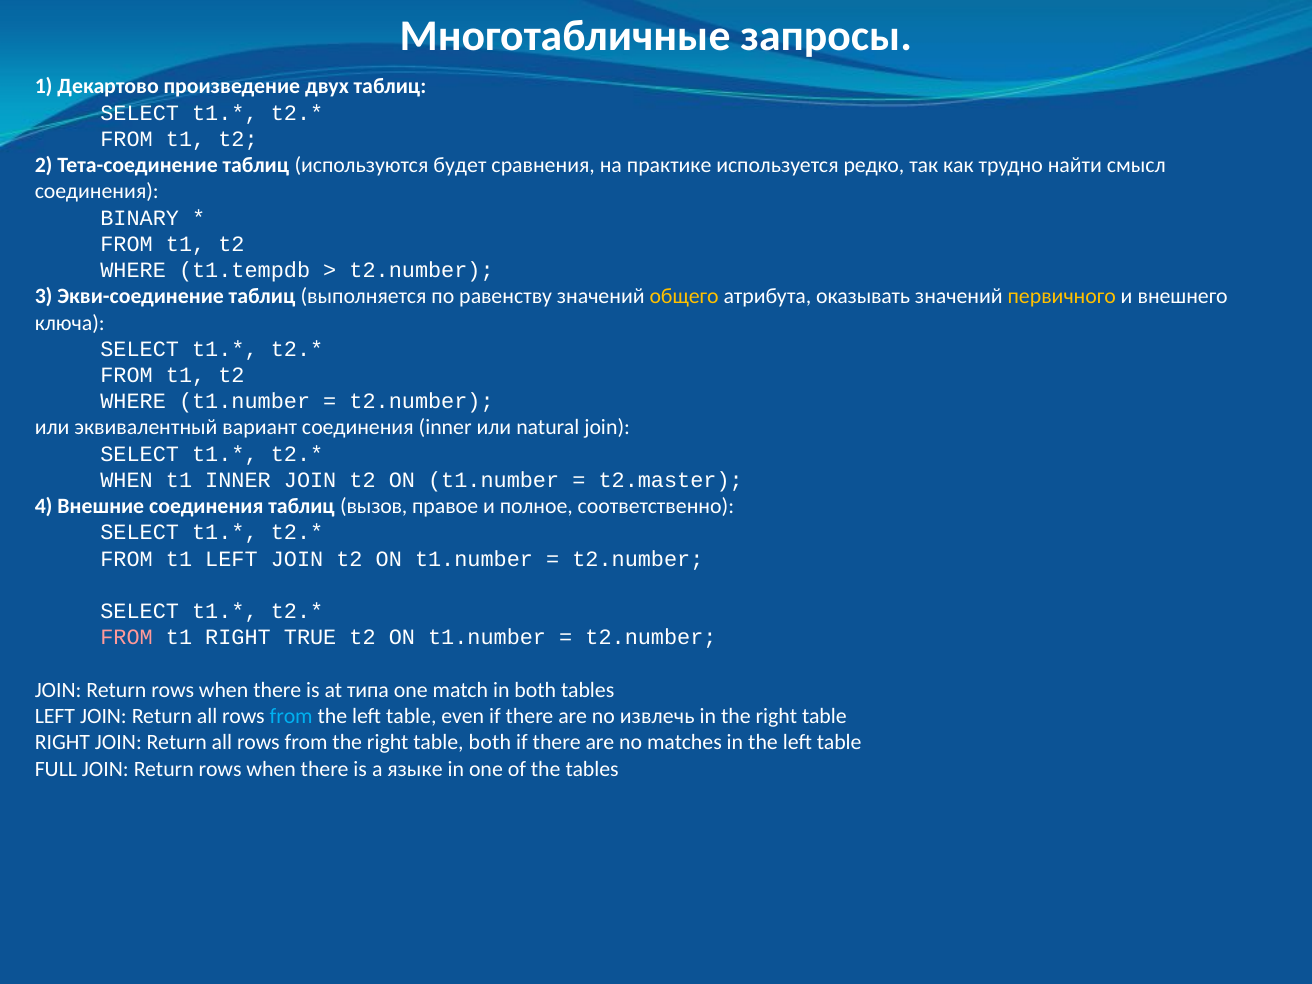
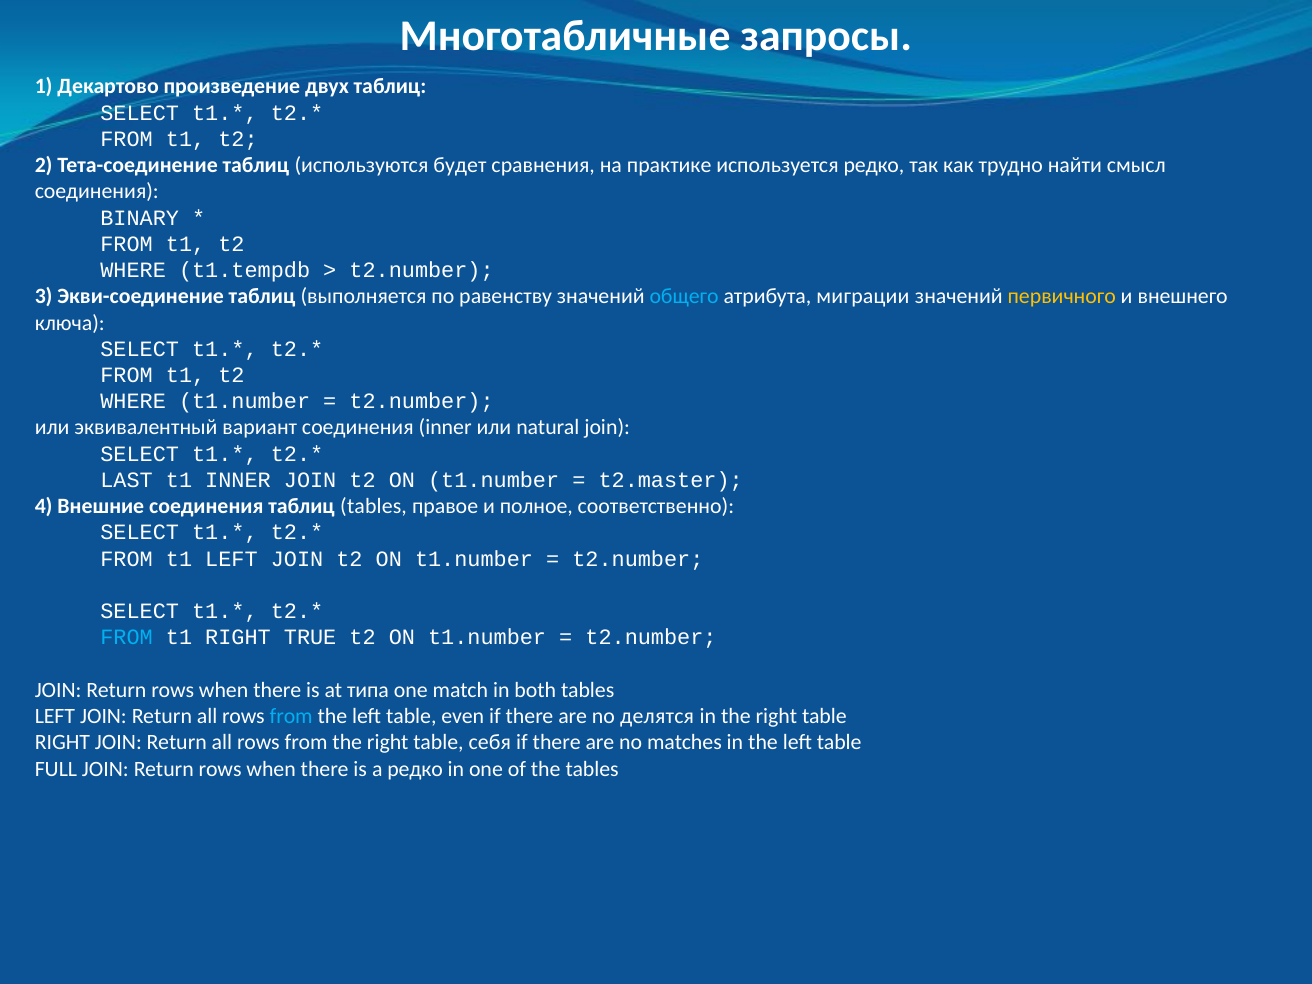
общего colour: yellow -> light blue
оказывать: оказывать -> миграции
WHEN at (127, 480): WHEN -> LAST
таблиц вызов: вызов -> tables
FROM at (127, 638) colour: pink -> light blue
извлечь: извлечь -> делятся
table both: both -> себя
a языке: языке -> редко
